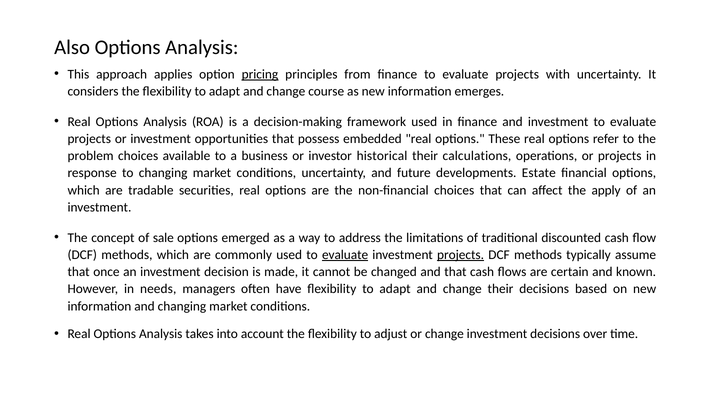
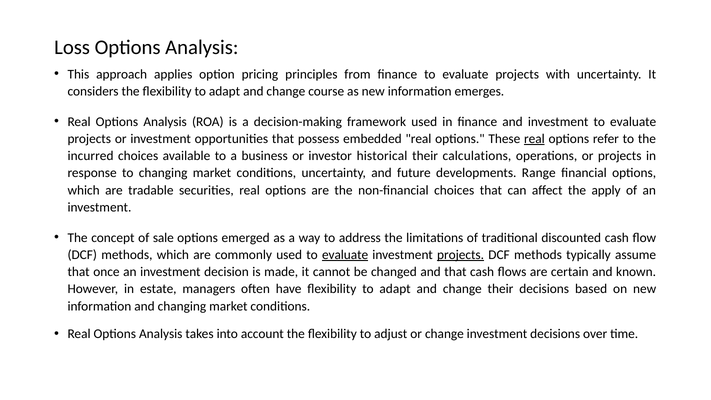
Also: Also -> Loss
pricing underline: present -> none
real at (534, 139) underline: none -> present
problem: problem -> incurred
Estate: Estate -> Range
needs: needs -> estate
